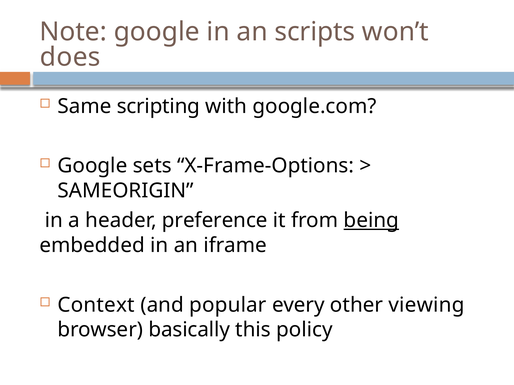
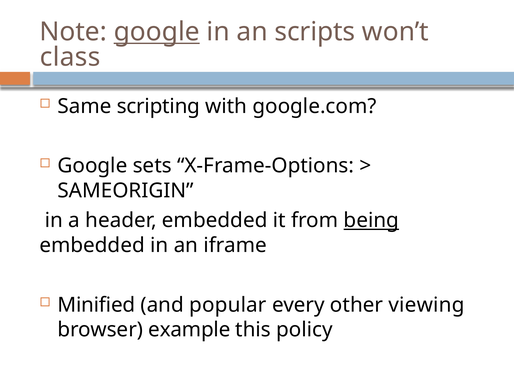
google at (157, 32) underline: none -> present
does: does -> class
header preference: preference -> embedded
Context: Context -> Minified
basically: basically -> example
